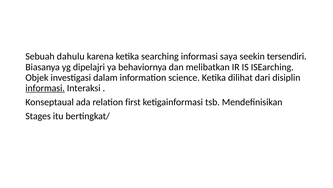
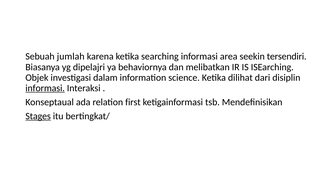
dahulu: dahulu -> jumlah
saya: saya -> area
Stages underline: none -> present
